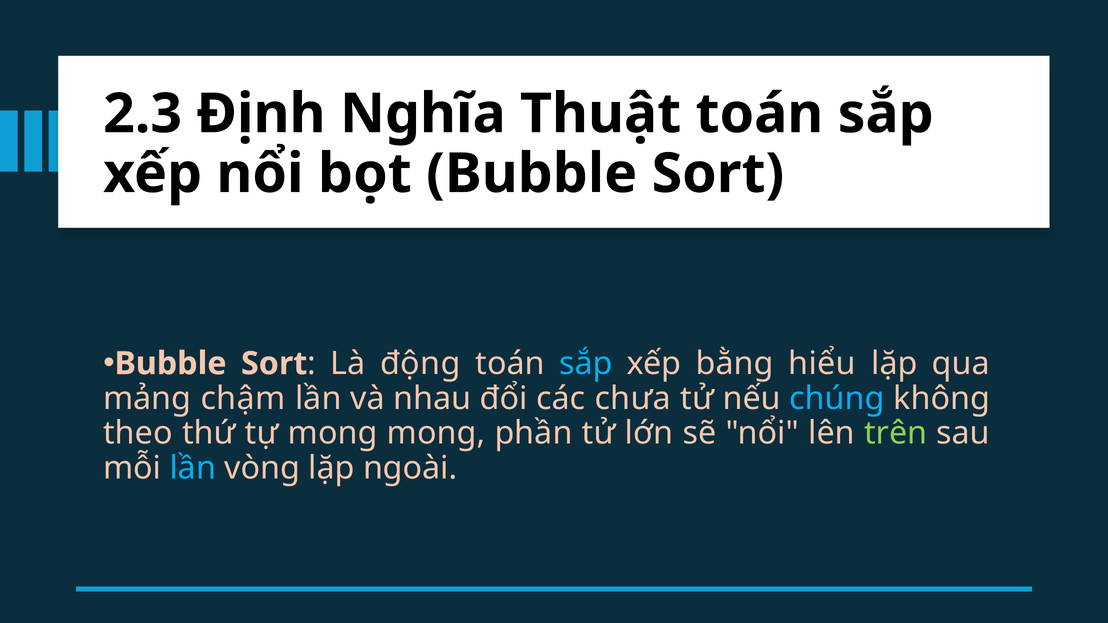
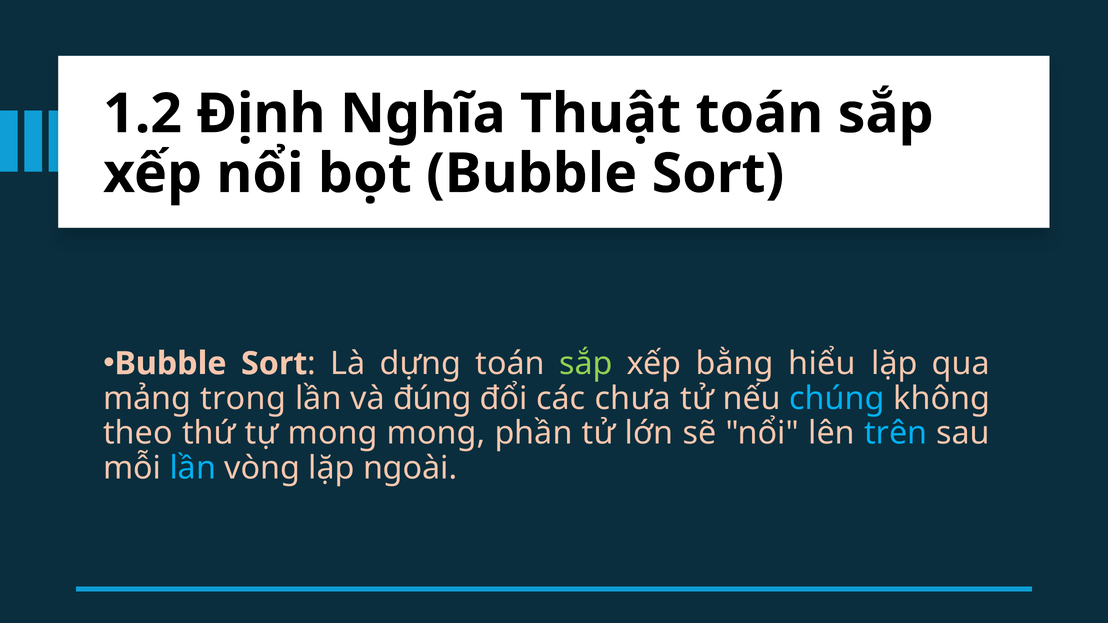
2.3: 2.3 -> 1.2
động: động -> dựng
sắp at (586, 364) colour: light blue -> light green
chậm: chậm -> trong
nhau: nhau -> đúng
trên colour: light green -> light blue
